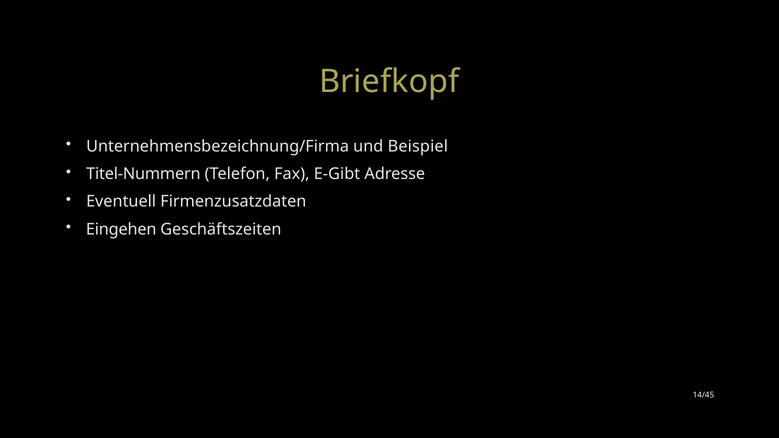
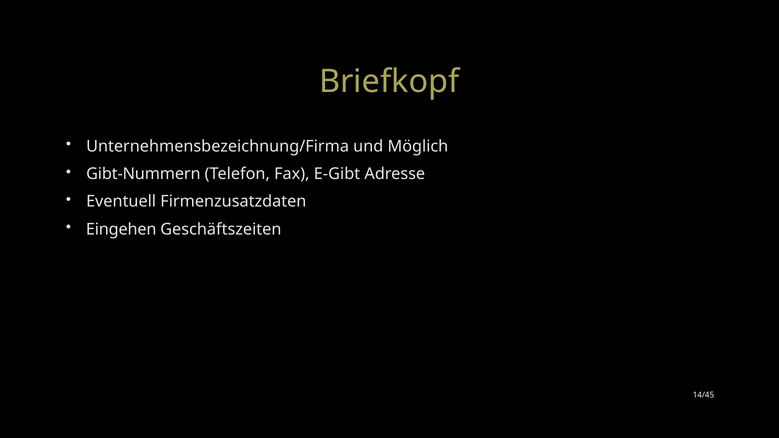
Beispiel: Beispiel -> Möglich
Titel-Nummern: Titel-Nummern -> Gibt-Nummern
